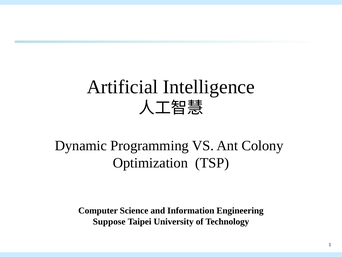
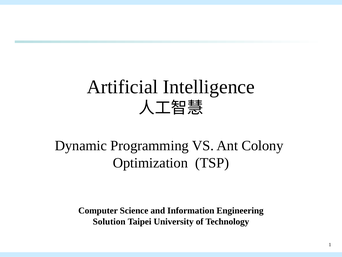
Suppose: Suppose -> Solution
